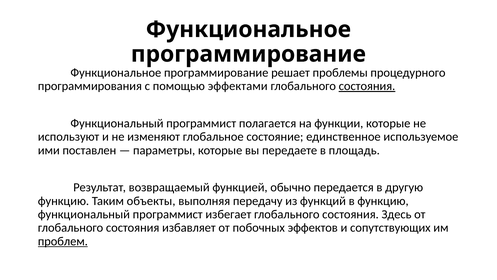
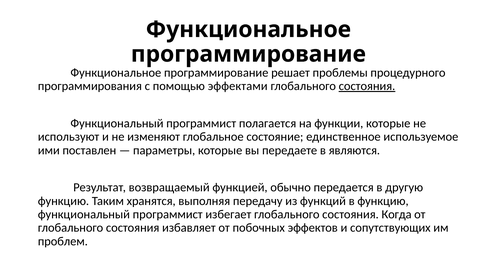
площадь: площадь -> являются
объекты: объекты -> хранятся
Здесь: Здесь -> Когда
проблем underline: present -> none
